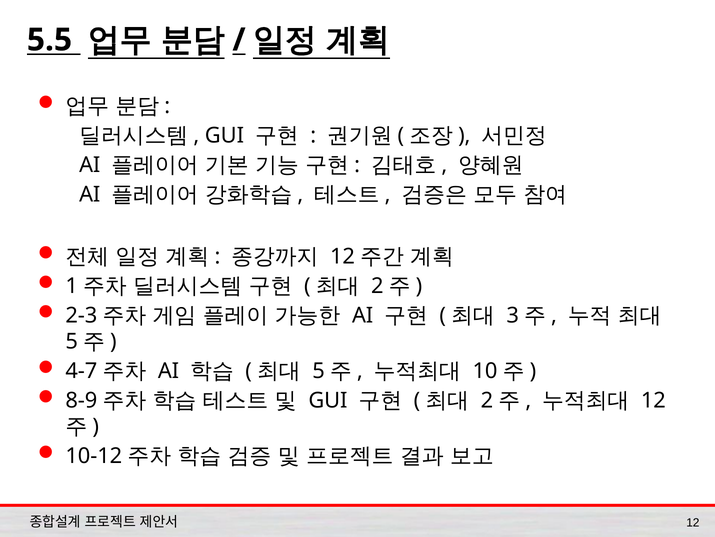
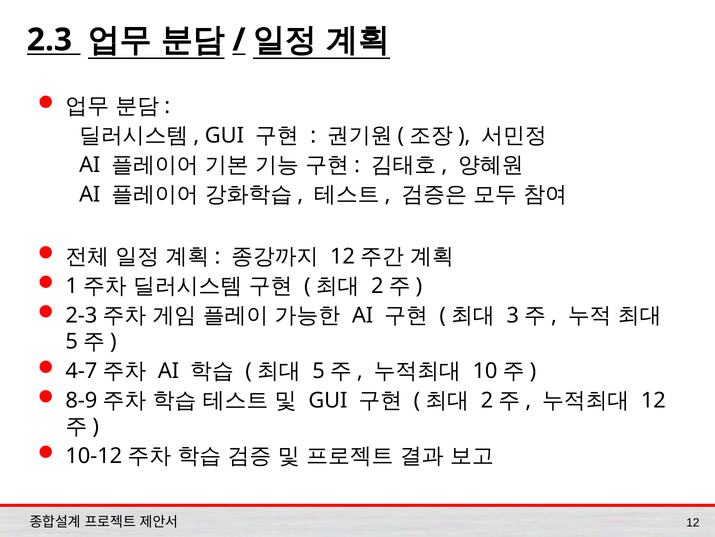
5.5: 5.5 -> 2.3
